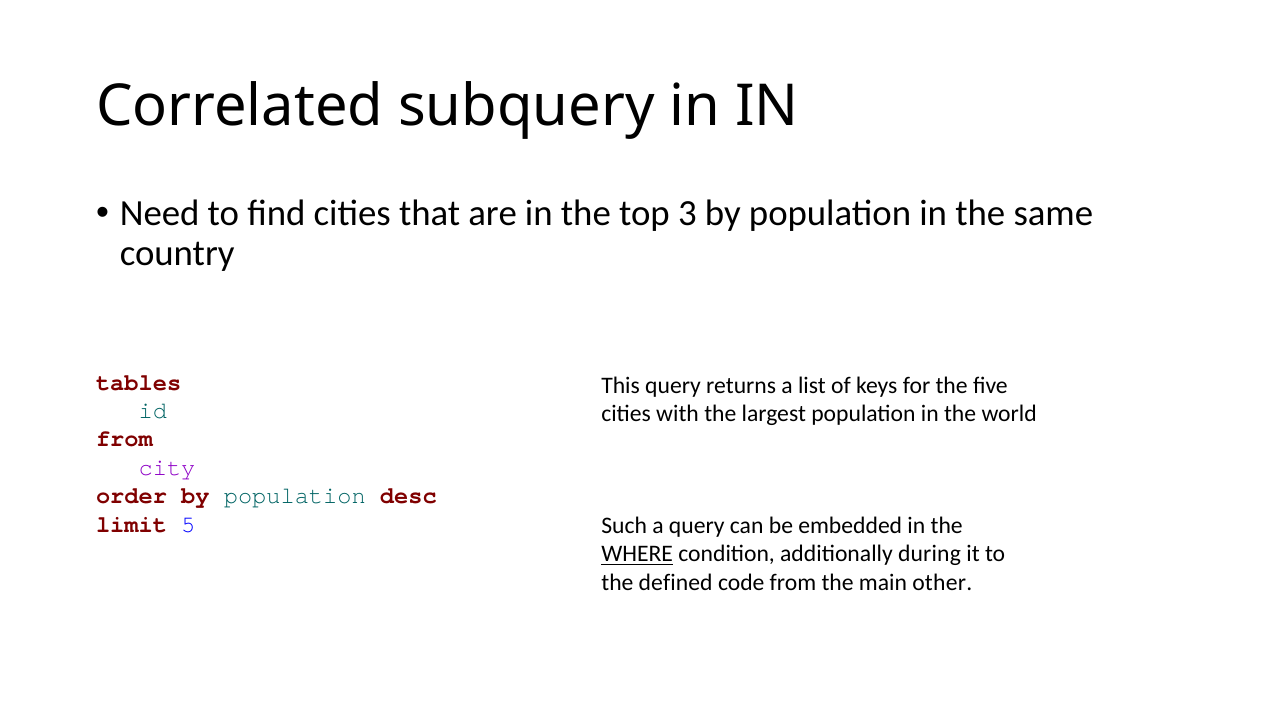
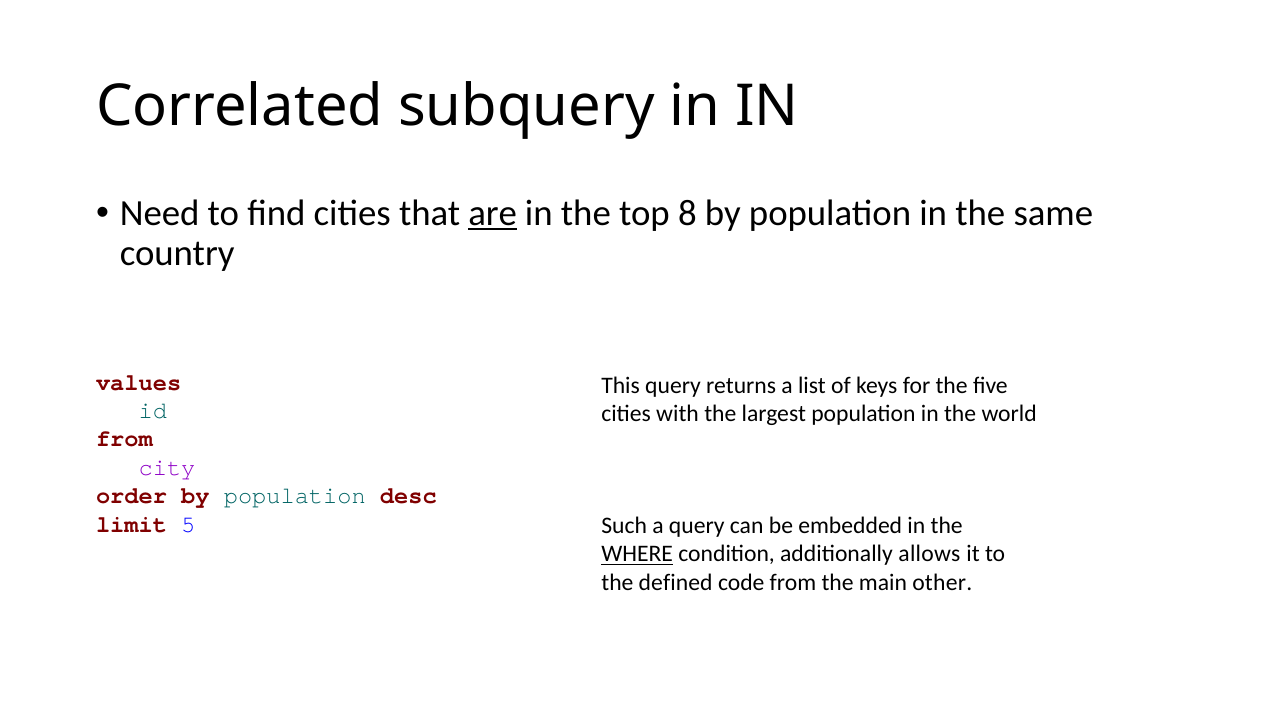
are underline: none -> present
3: 3 -> 8
tables: tables -> values
during: during -> allows
